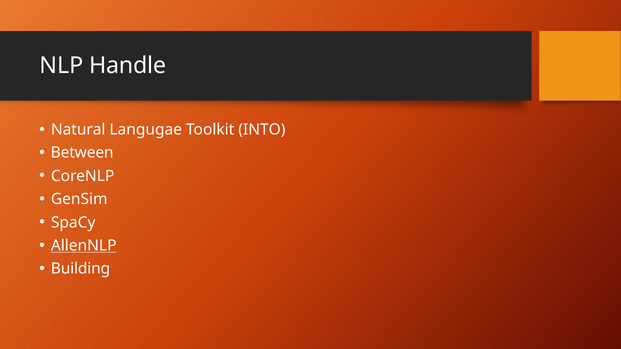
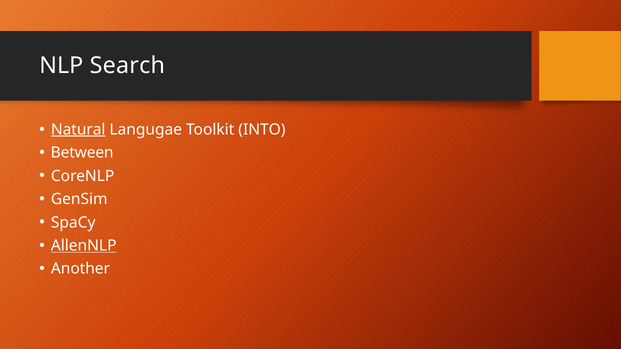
Handle: Handle -> Search
Natural underline: none -> present
Building: Building -> Another
